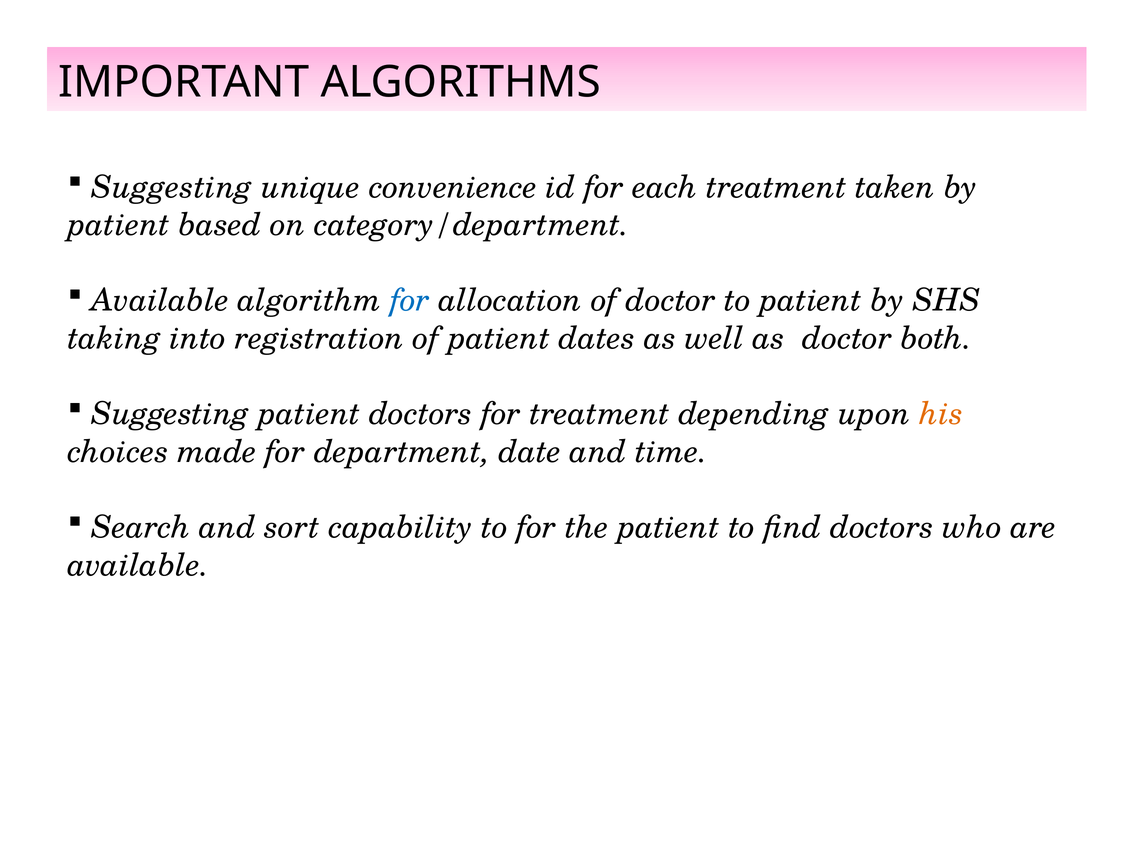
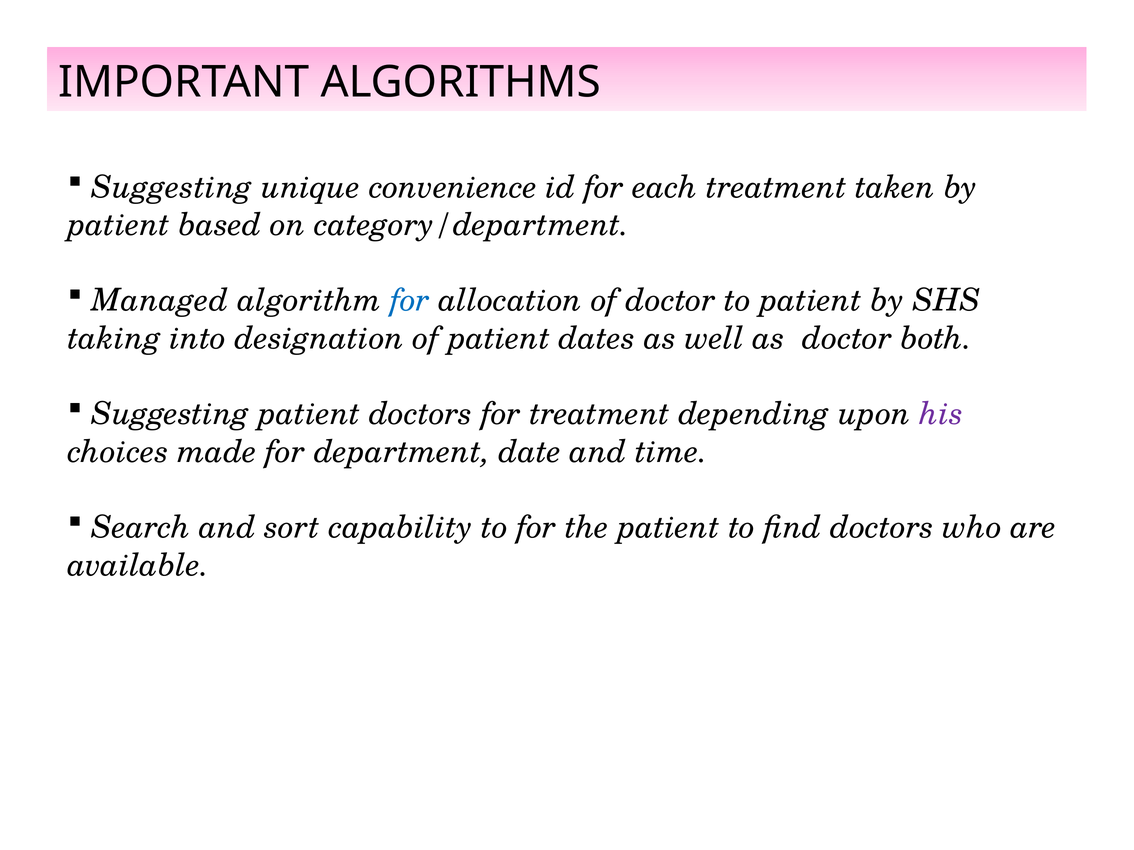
Available at (160, 301): Available -> Managed
registration: registration -> designation
his colour: orange -> purple
